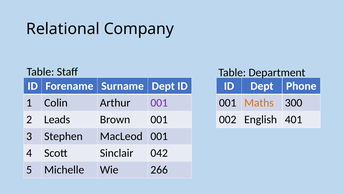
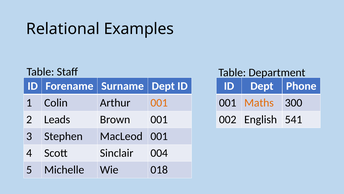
Company: Company -> Examples
001 at (159, 103) colour: purple -> orange
401: 401 -> 541
042: 042 -> 004
266: 266 -> 018
